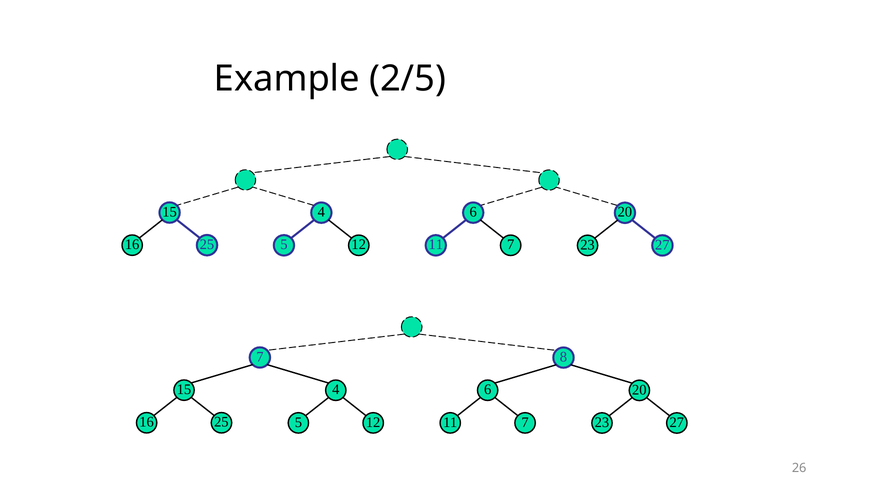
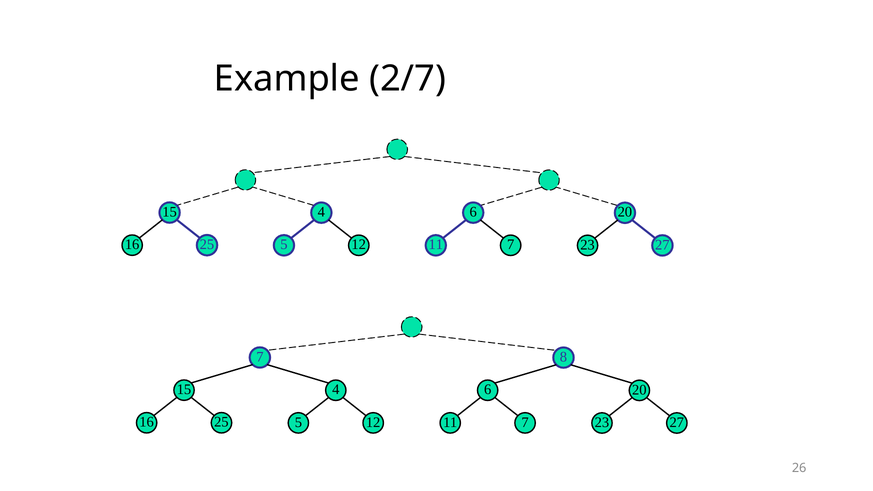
2/5: 2/5 -> 2/7
